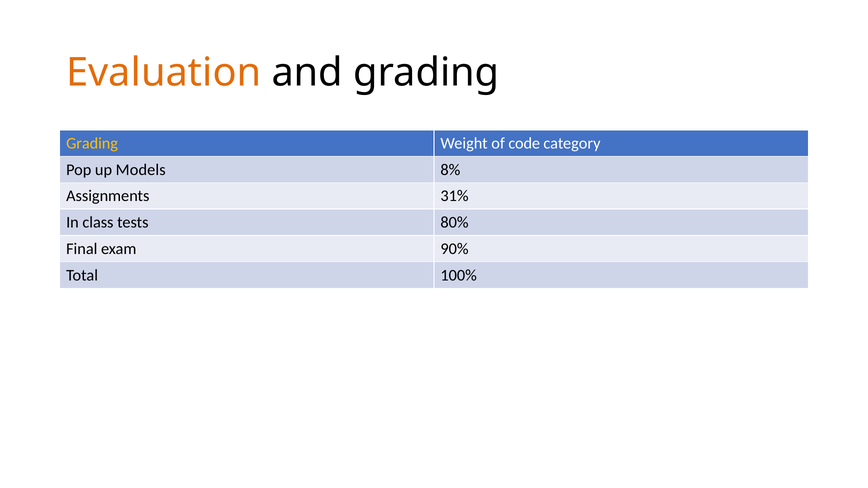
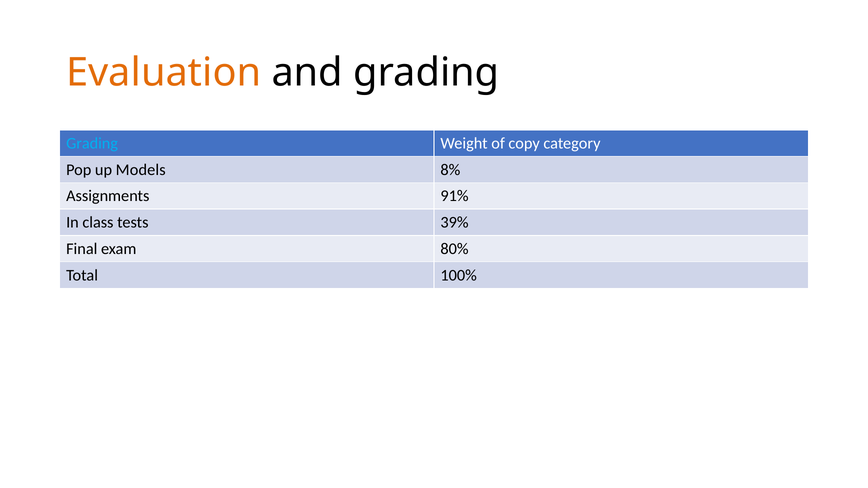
Grading at (92, 143) colour: yellow -> light blue
code: code -> copy
31%: 31% -> 91%
80%: 80% -> 39%
90%: 90% -> 80%
